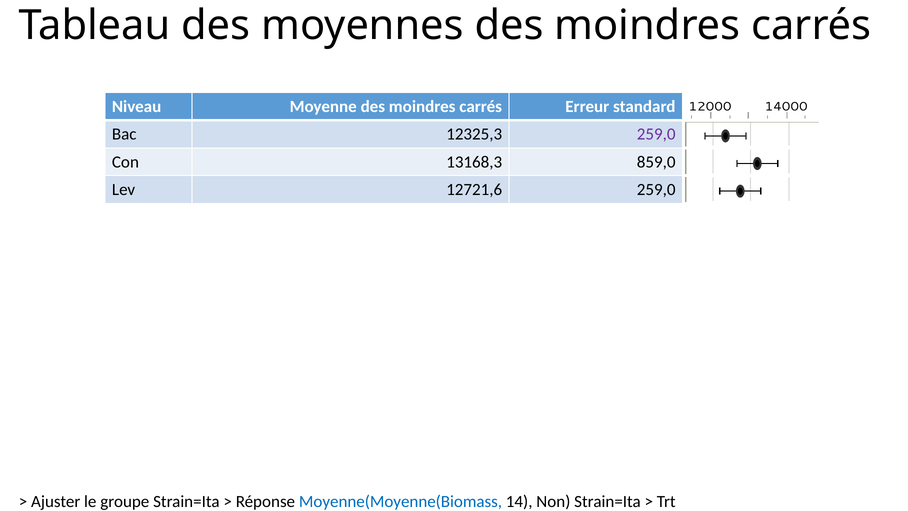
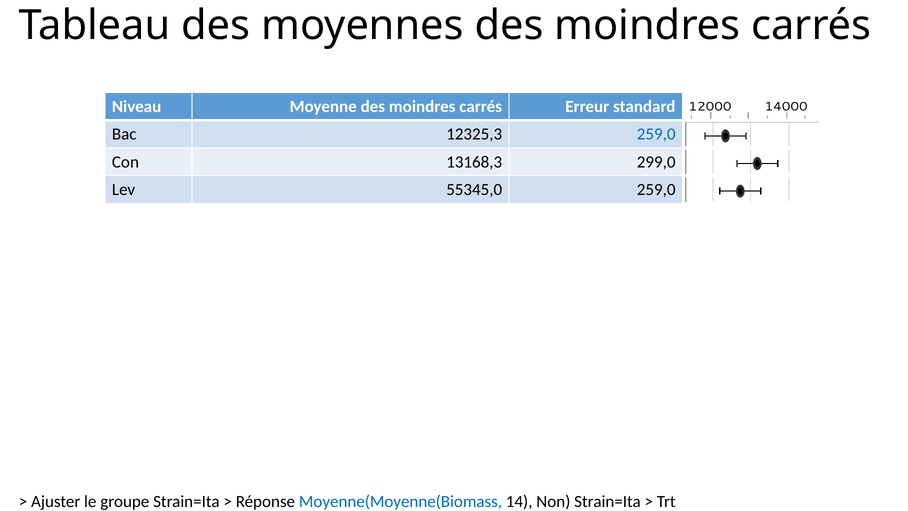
259,0 at (656, 134) colour: purple -> blue
859,0: 859,0 -> 299,0
12721,6: 12721,6 -> 55345,0
